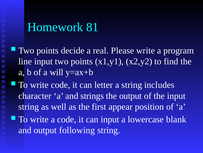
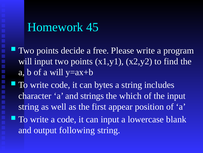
81: 81 -> 45
real: real -> free
line at (25, 61): line -> will
letter: letter -> bytes
the output: output -> which
